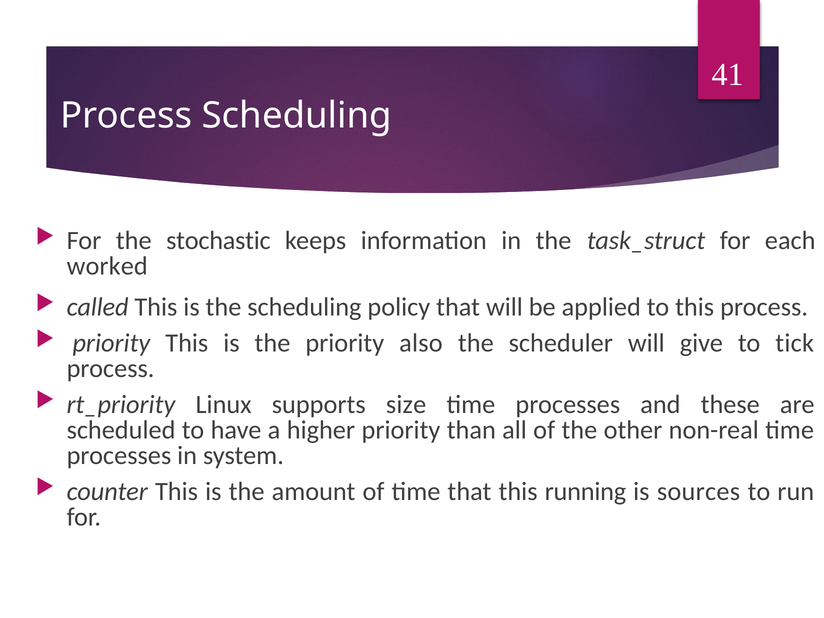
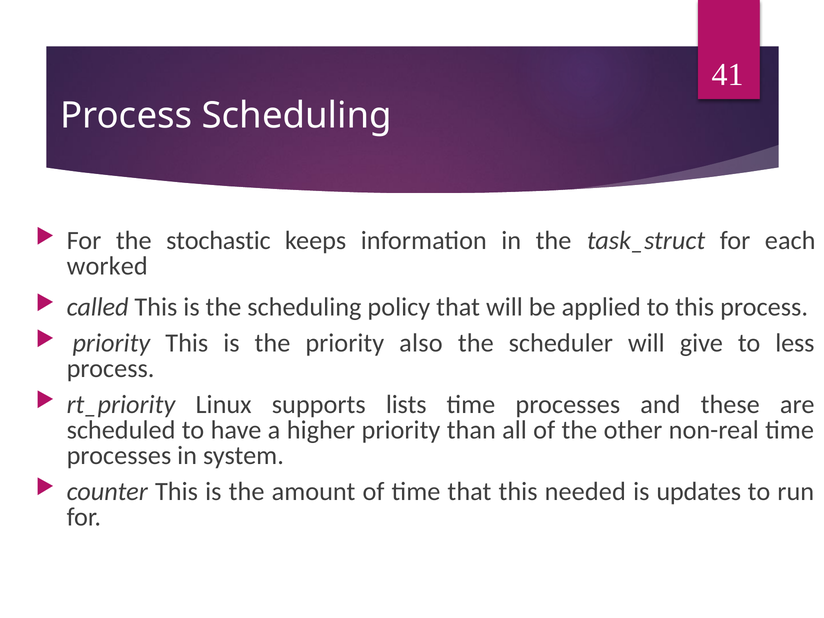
tick: tick -> less
size: size -> lists
running: running -> needed
sources: sources -> updates
